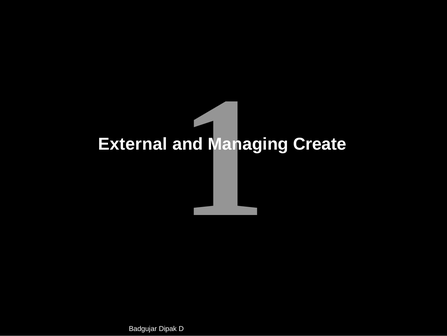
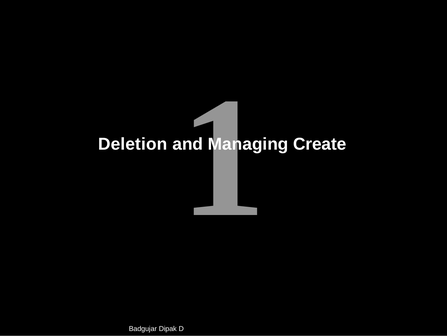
External: External -> Deletion
